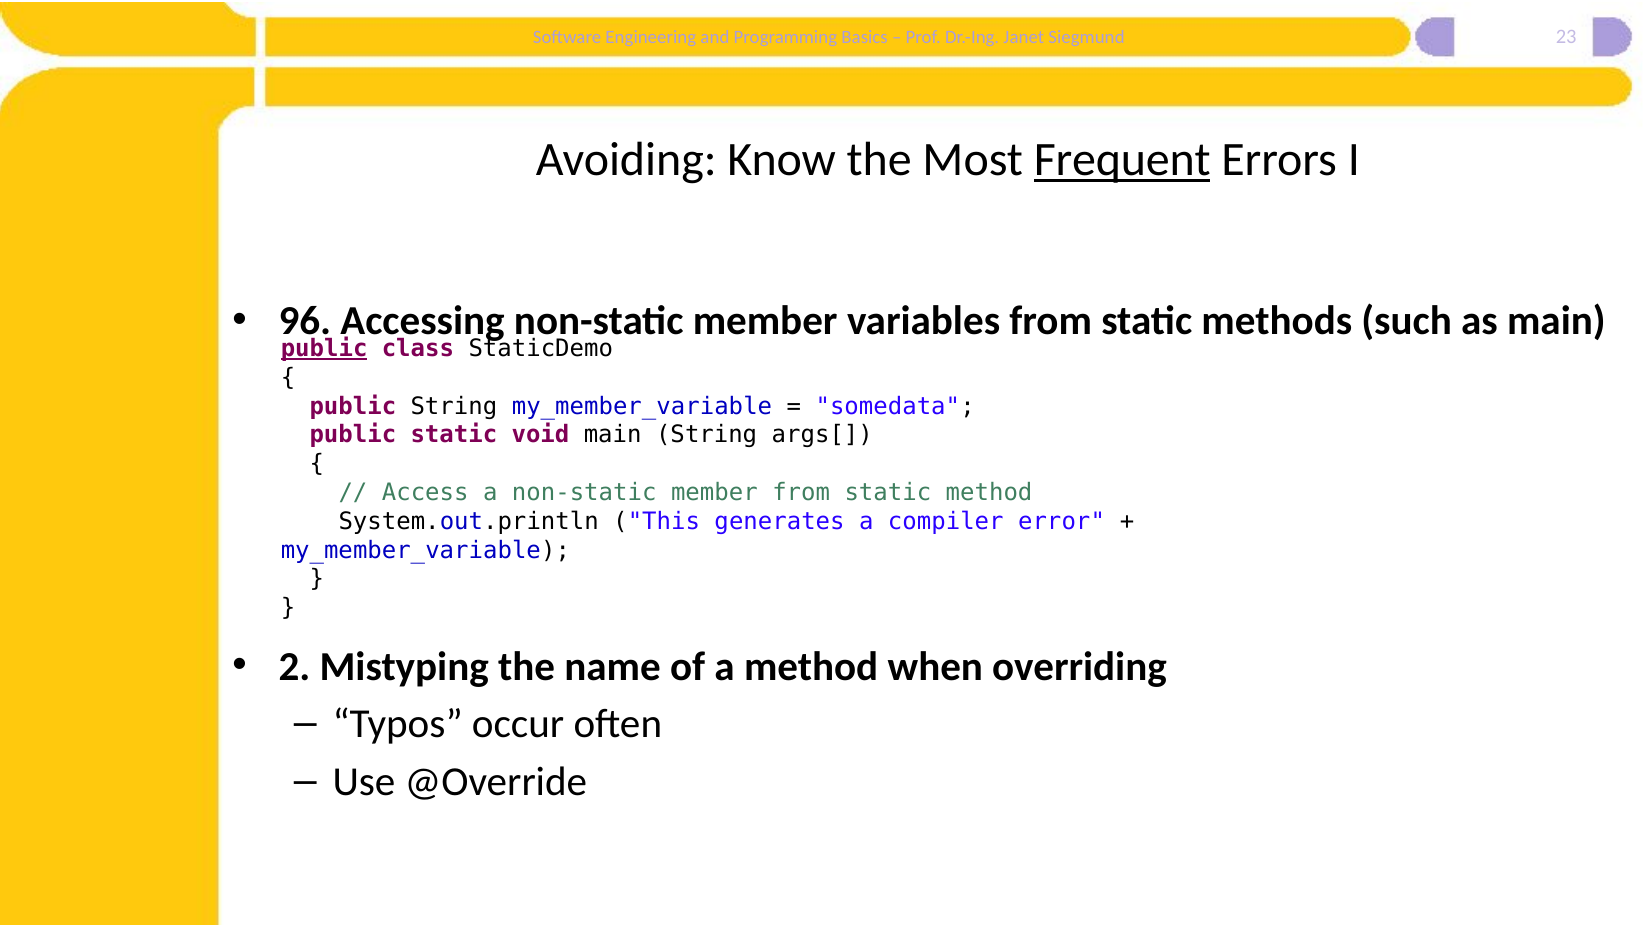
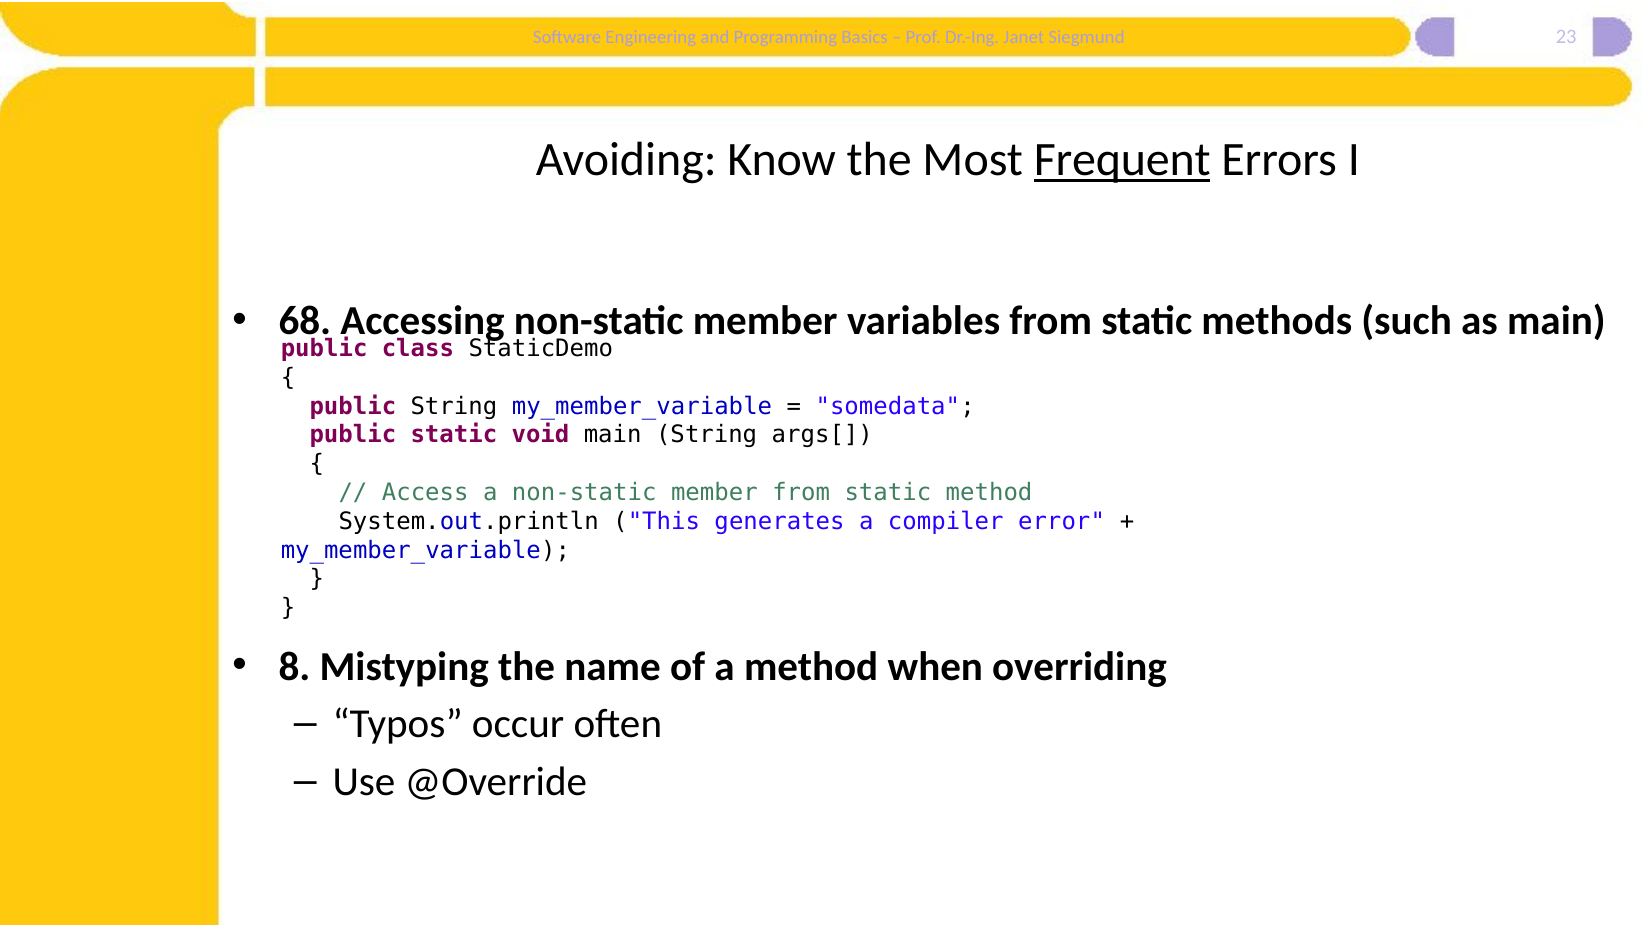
96: 96 -> 68
public at (324, 349) underline: present -> none
2: 2 -> 8
